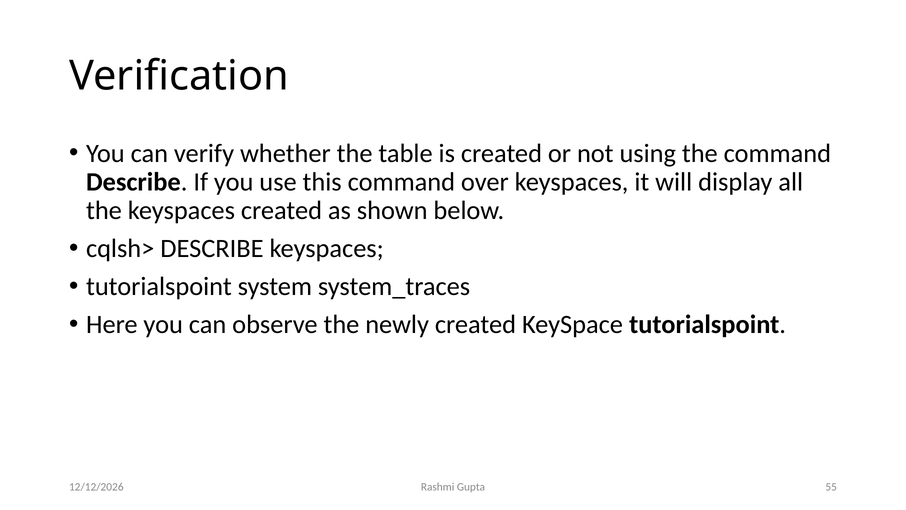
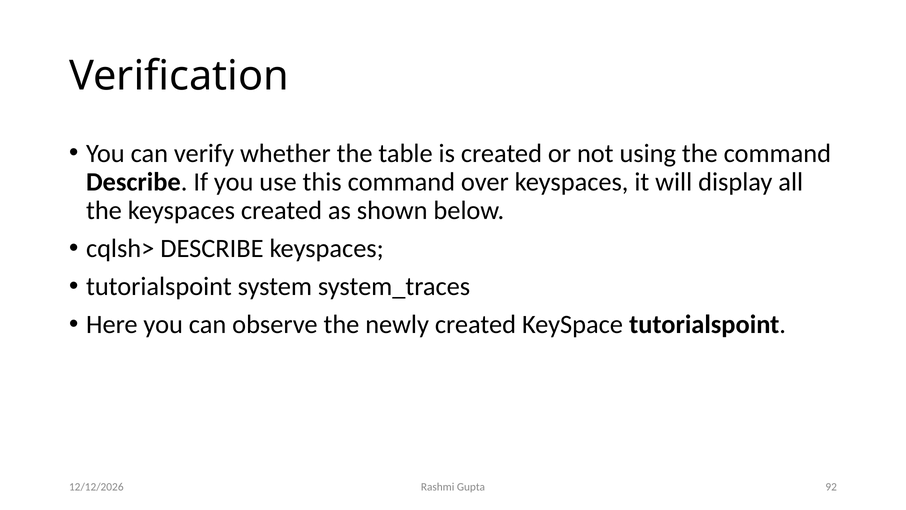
55: 55 -> 92
